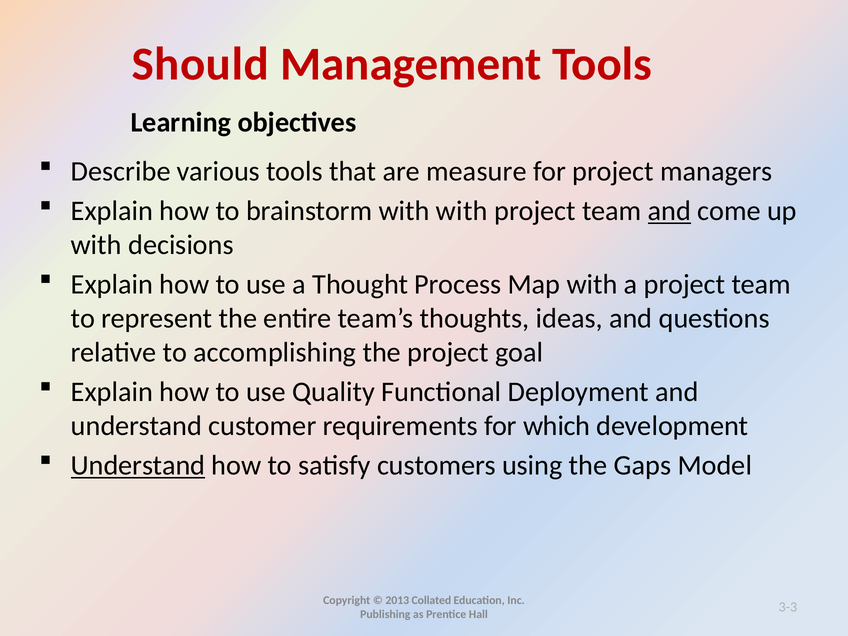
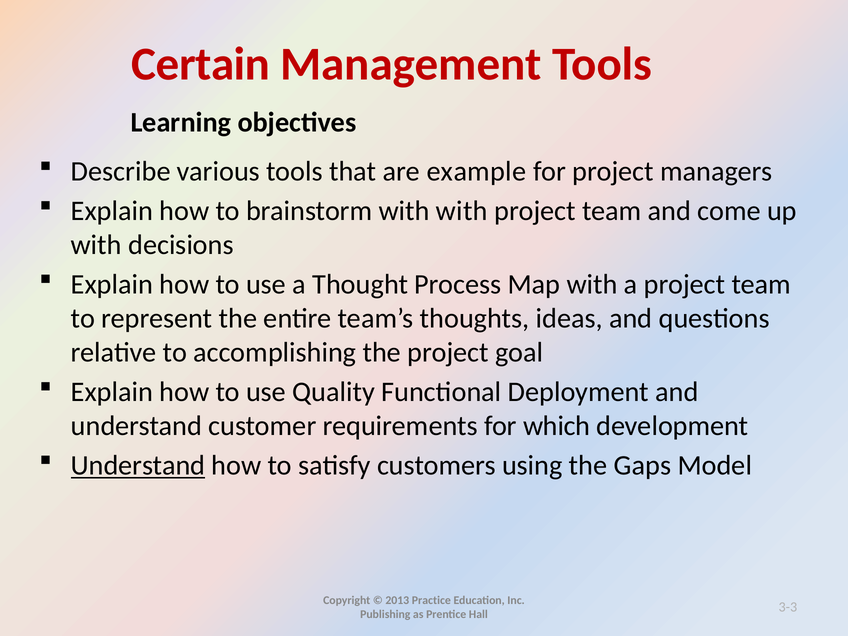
Should: Should -> Certain
measure: measure -> example
and at (669, 211) underline: present -> none
Collated: Collated -> Practice
